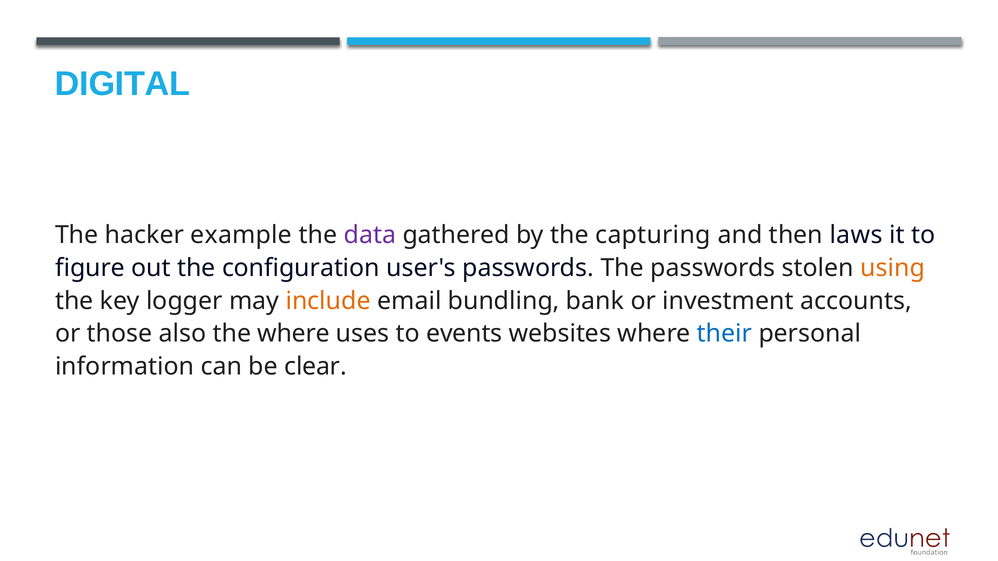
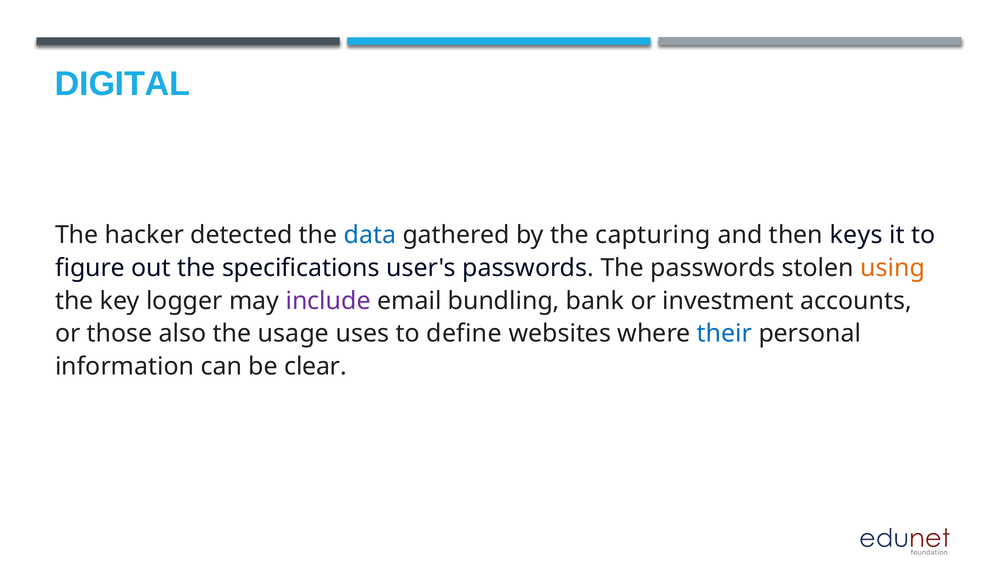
example: example -> detected
data colour: purple -> blue
laws: laws -> keys
configuration: configuration -> specifications
include colour: orange -> purple
the where: where -> usage
events: events -> define
